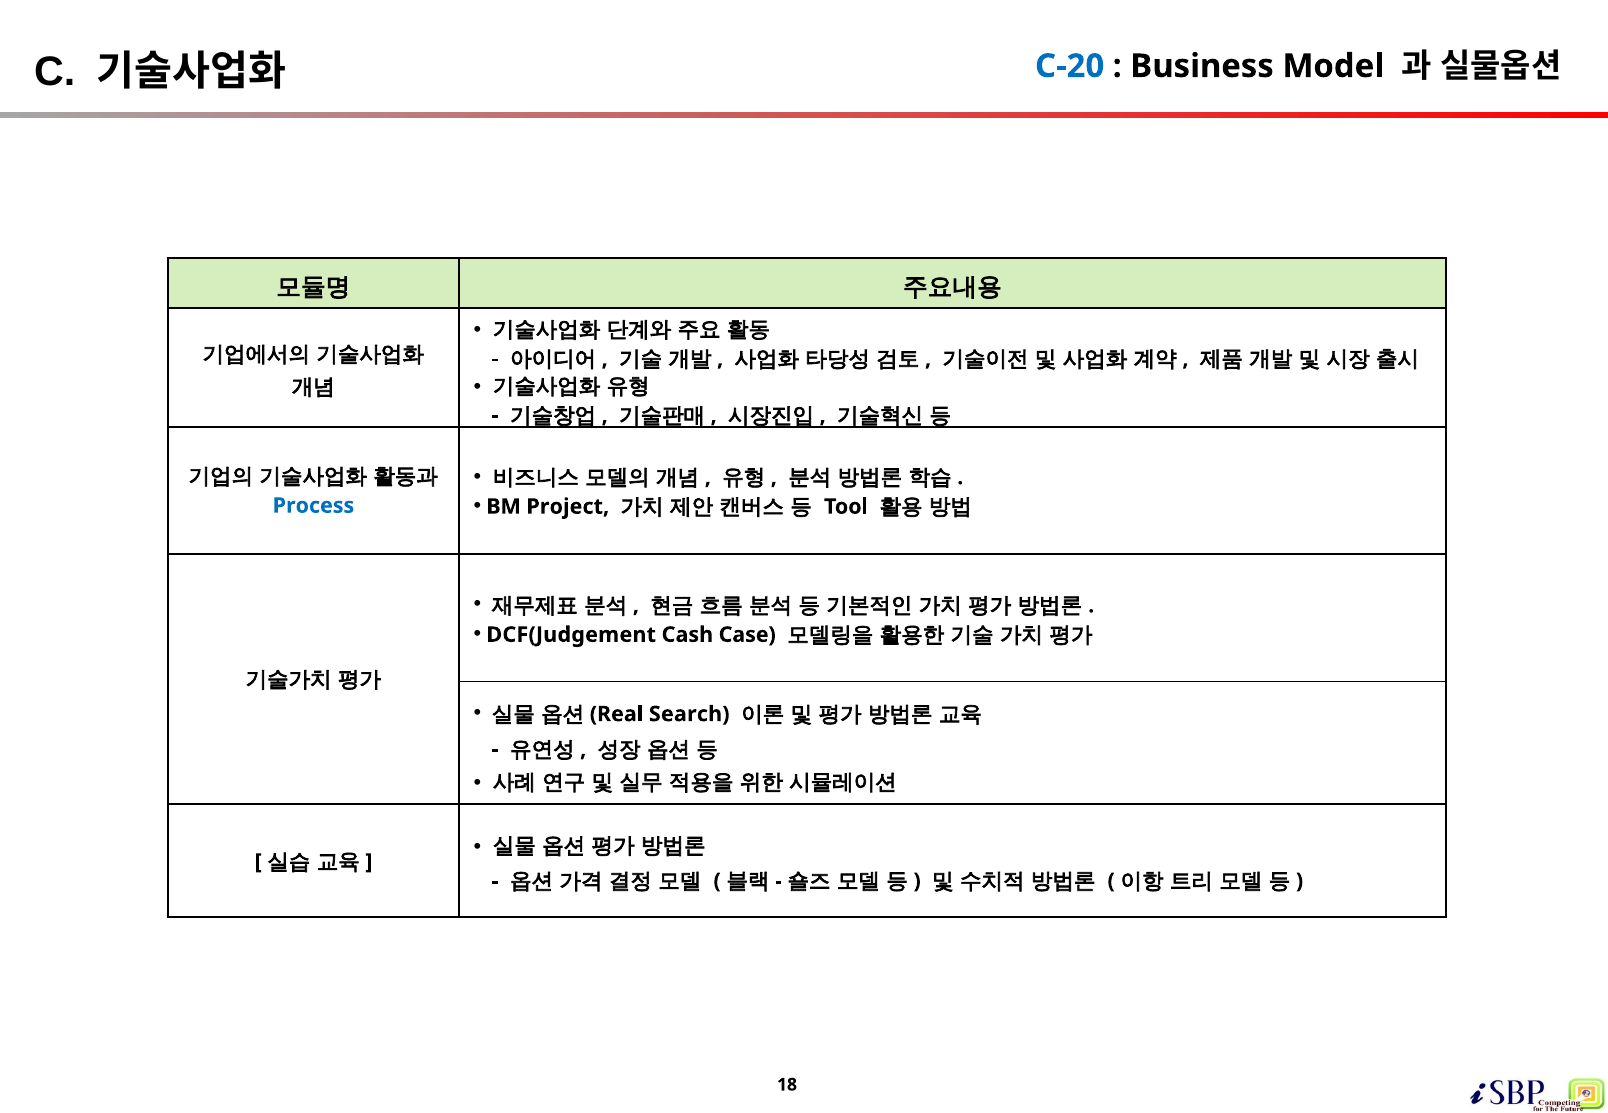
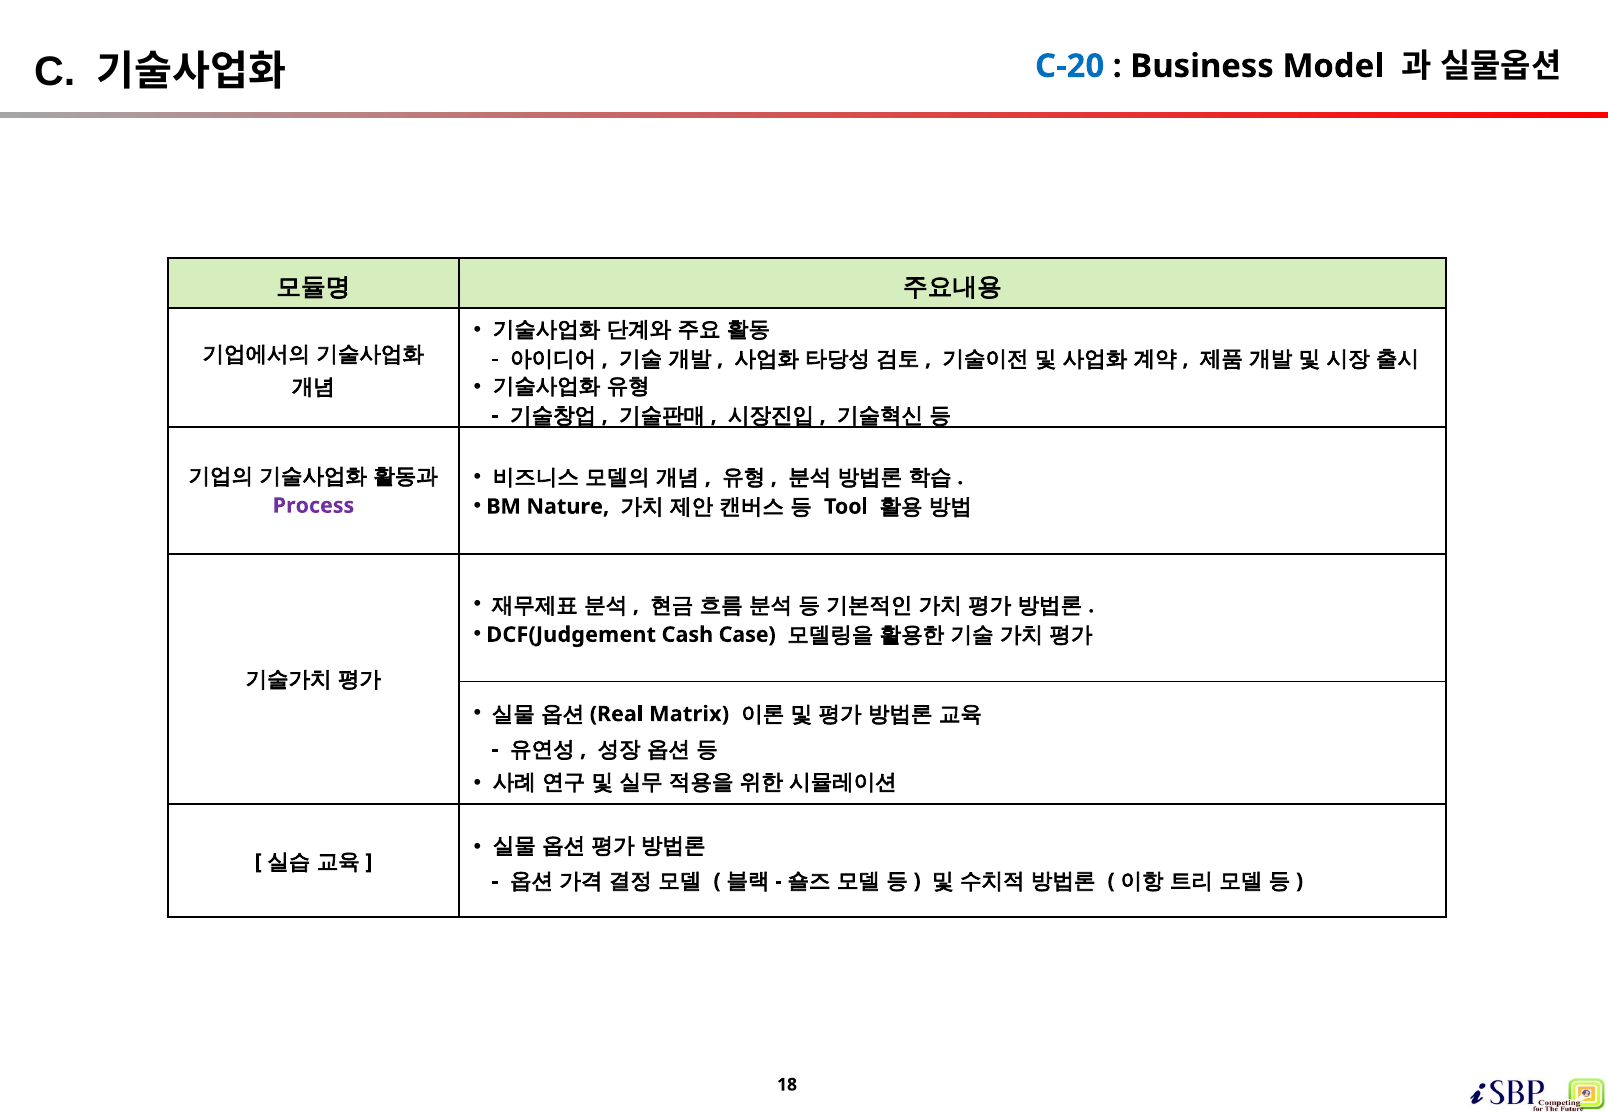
Project: Project -> Nature
Process colour: blue -> purple
Search: Search -> Matrix
